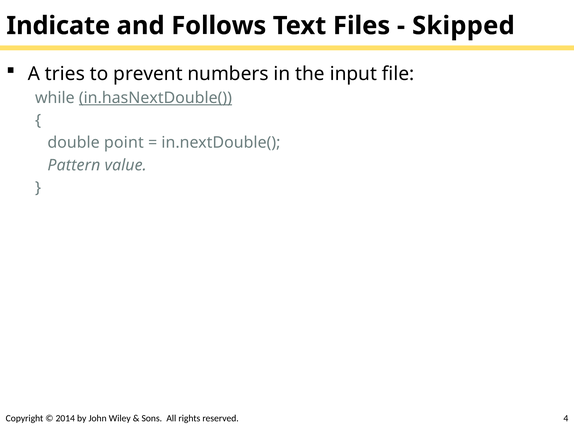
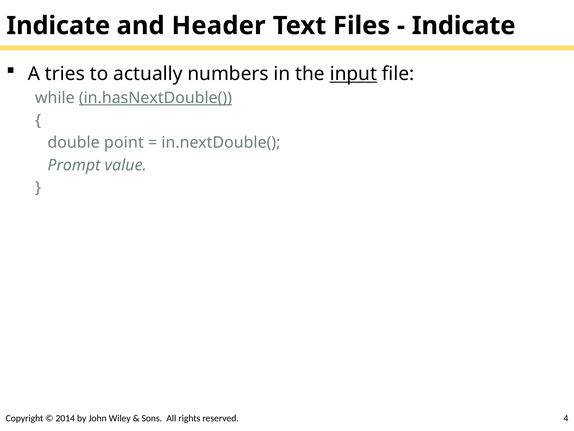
Follows: Follows -> Header
Skipped at (463, 26): Skipped -> Indicate
prevent: prevent -> actually
input underline: none -> present
Pattern: Pattern -> Prompt
